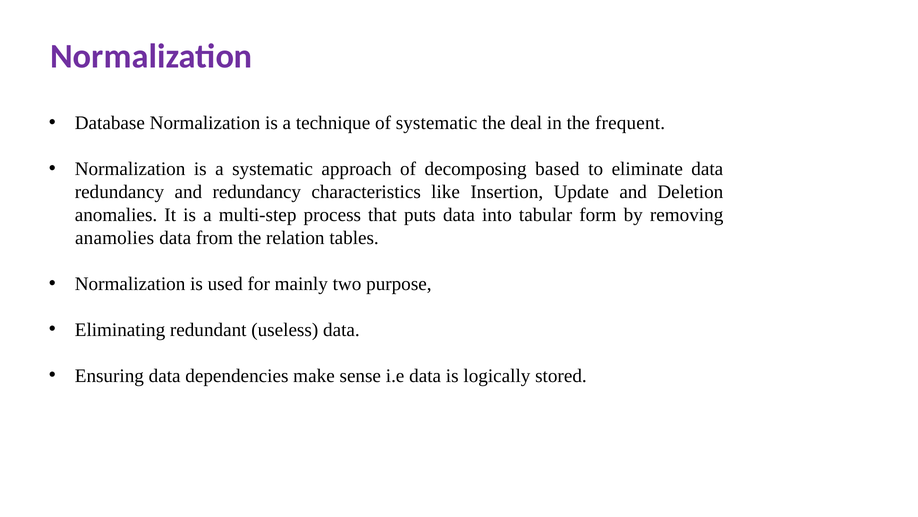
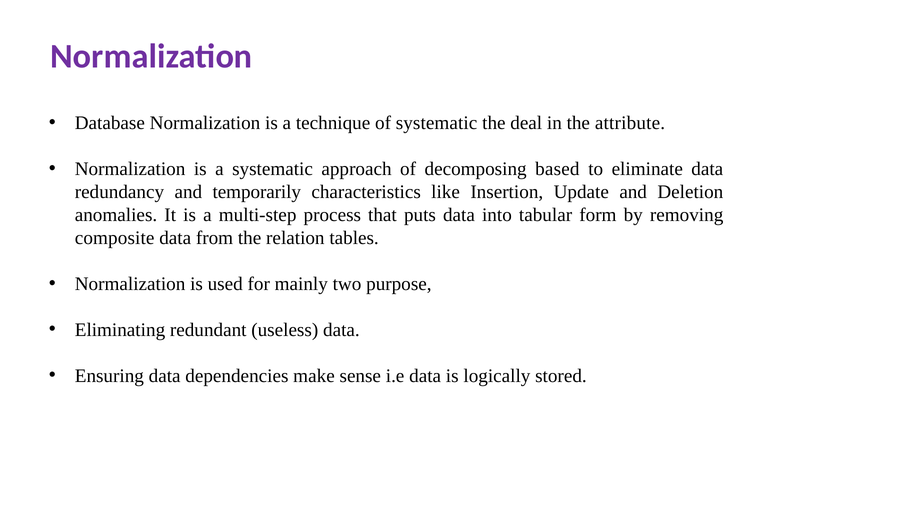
frequent: frequent -> attribute
and redundancy: redundancy -> temporarily
anamolies: anamolies -> composite
